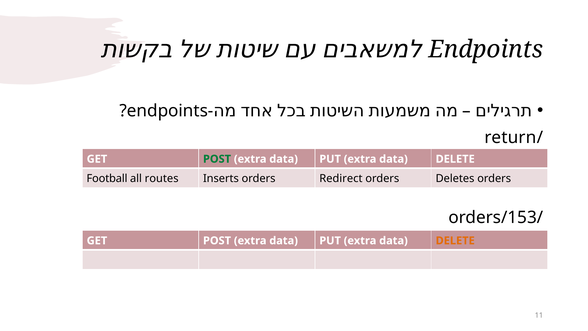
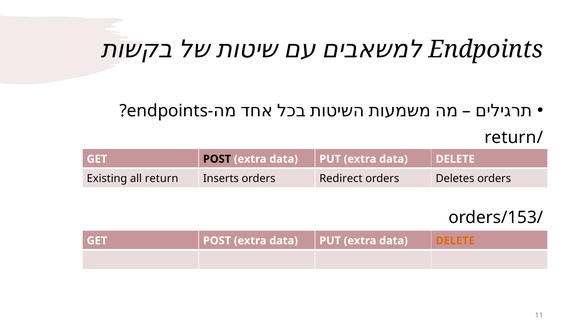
POST at (217, 159) colour: green -> black
Football: Football -> Existing
all routes: routes -> return
